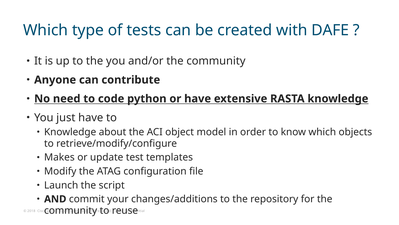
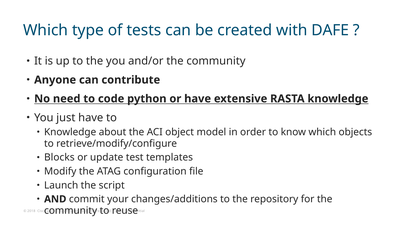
Makes: Makes -> Blocks
